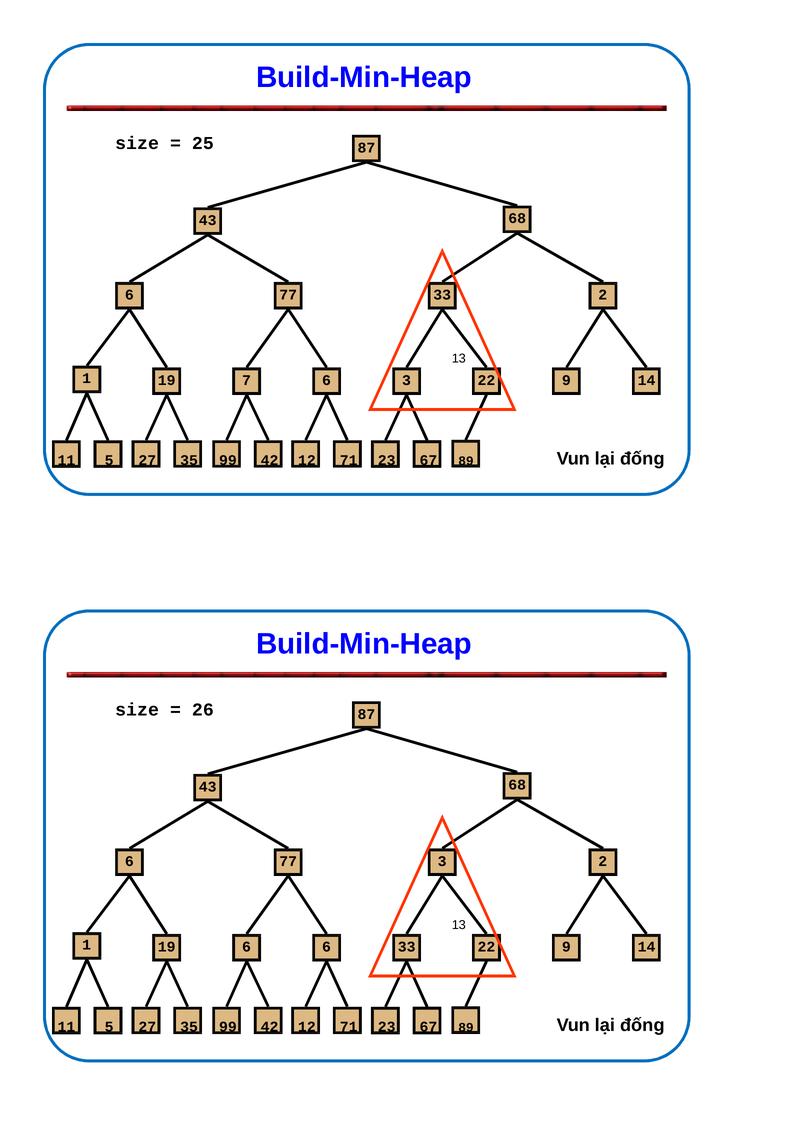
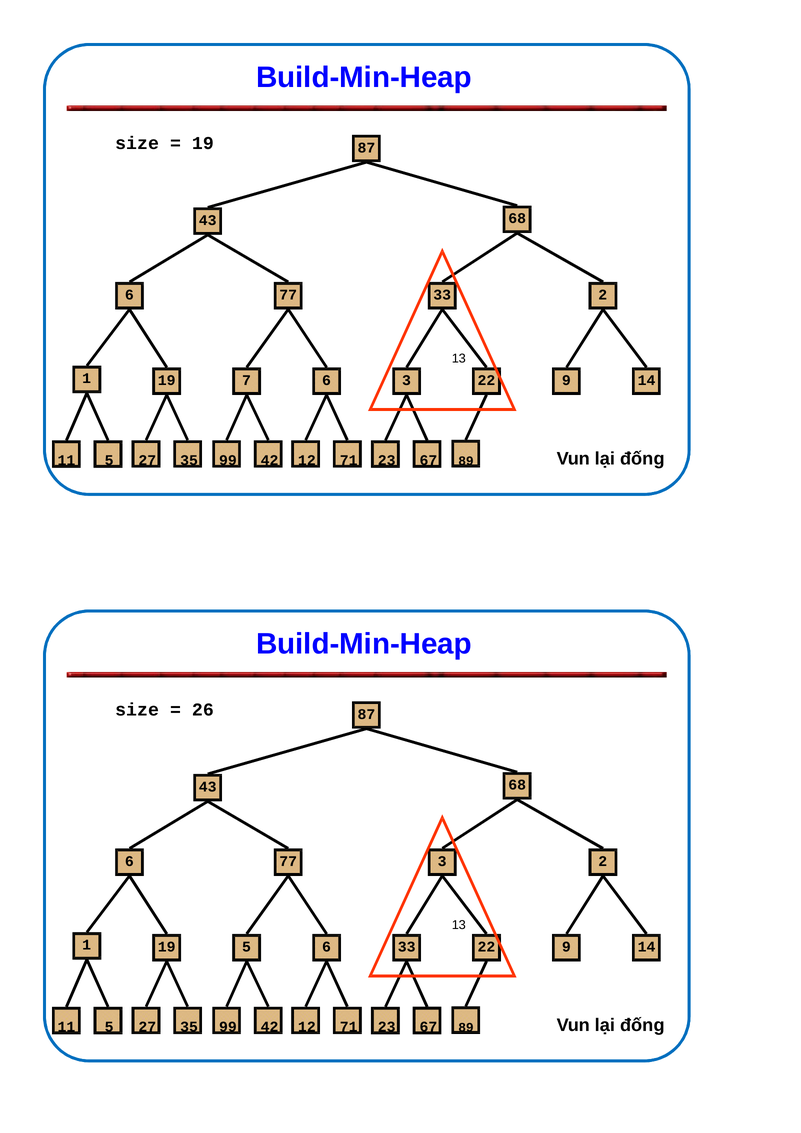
25 at (203, 143): 25 -> 19
19 6: 6 -> 5
